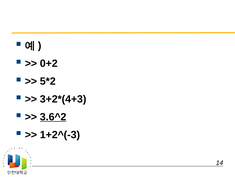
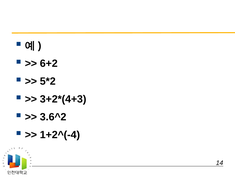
0+2: 0+2 -> 6+2
3.6^2 underline: present -> none
1+2^(-3: 1+2^(-3 -> 1+2^(-4
